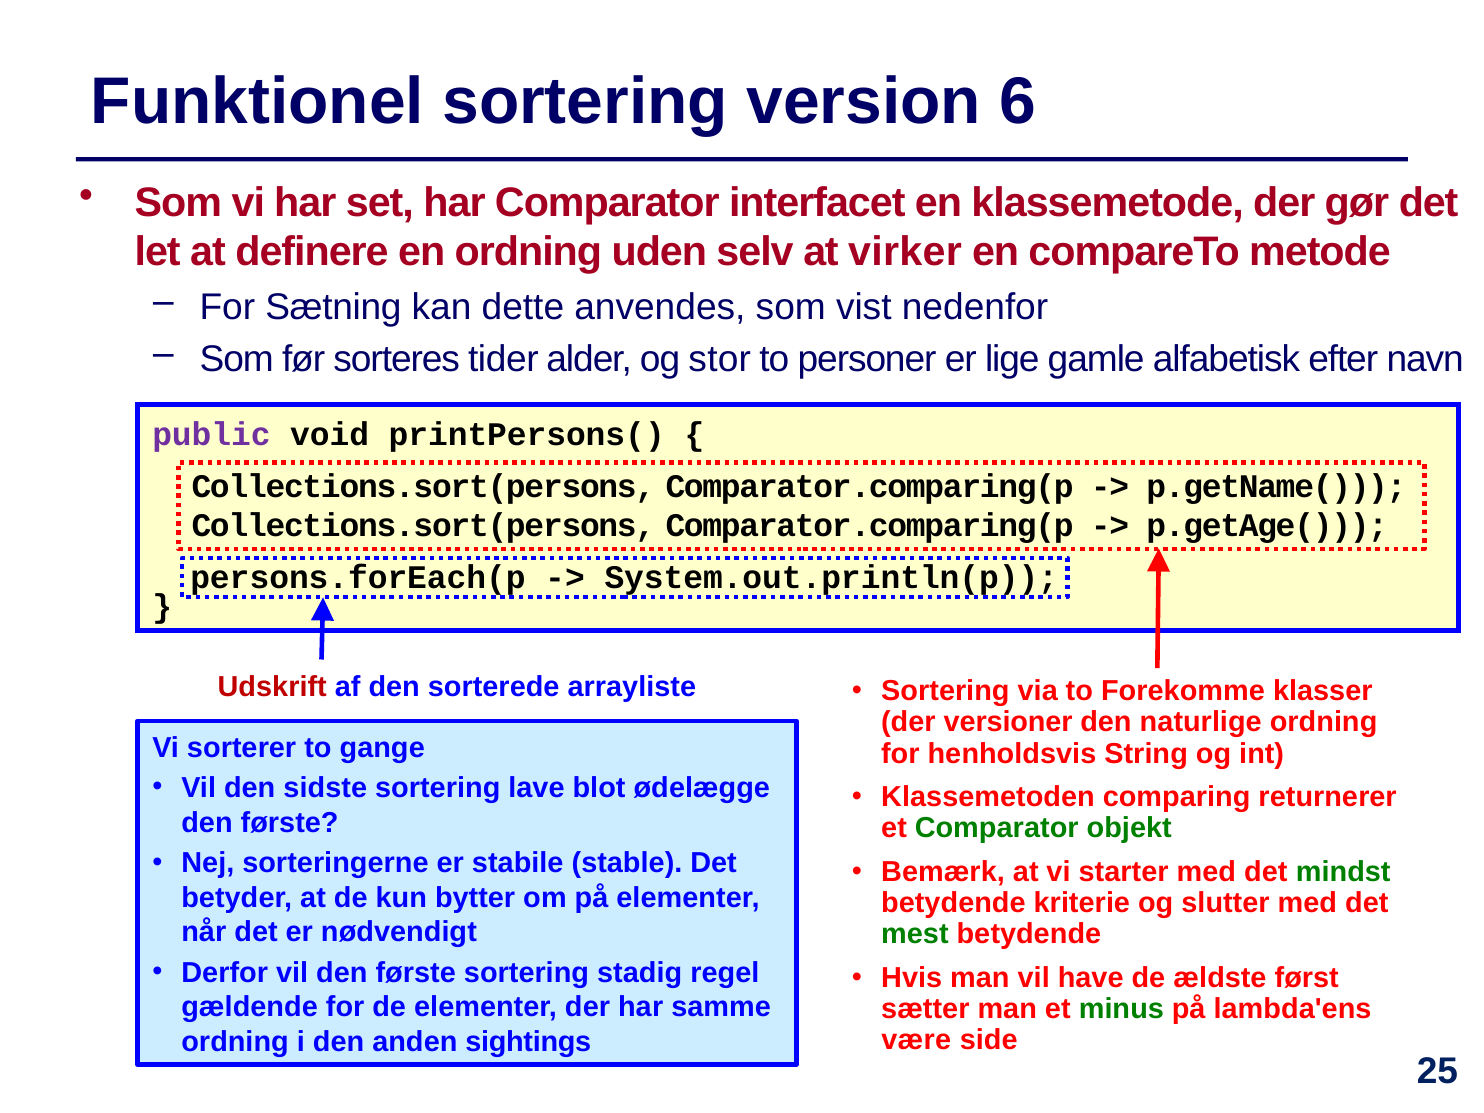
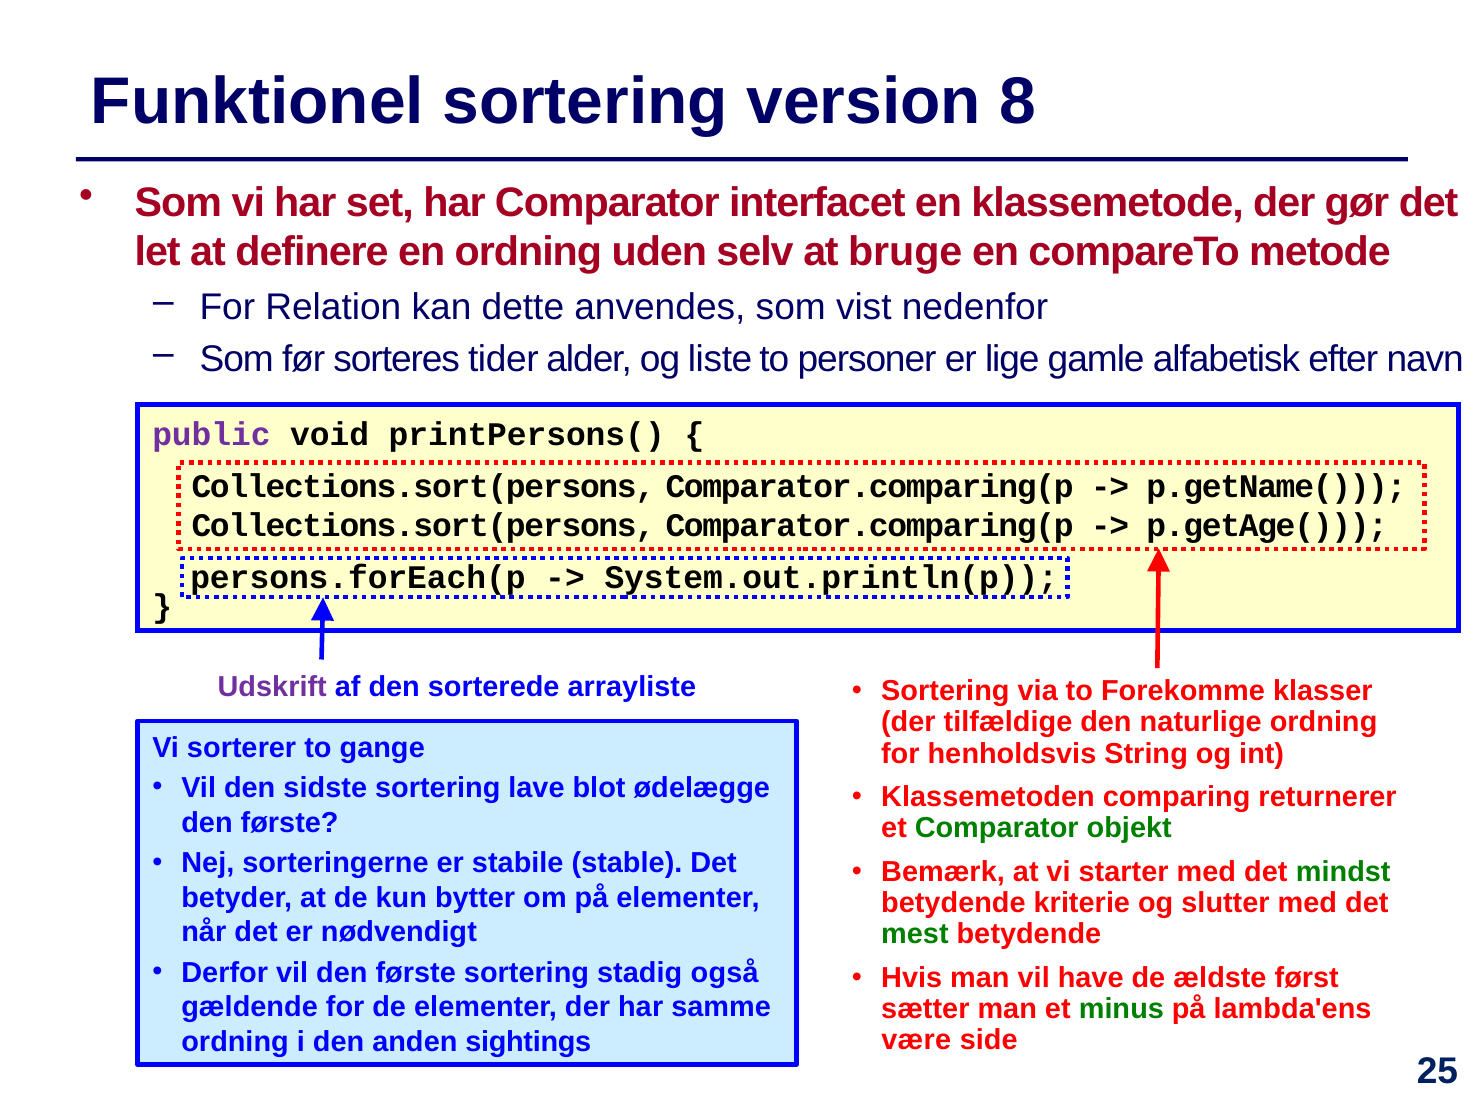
6: 6 -> 8
virker: virker -> bruge
Sætning: Sætning -> Relation
stor: stor -> liste
Udskrift colour: red -> purple
versioner: versioner -> tilfældige
regel: regel -> også
